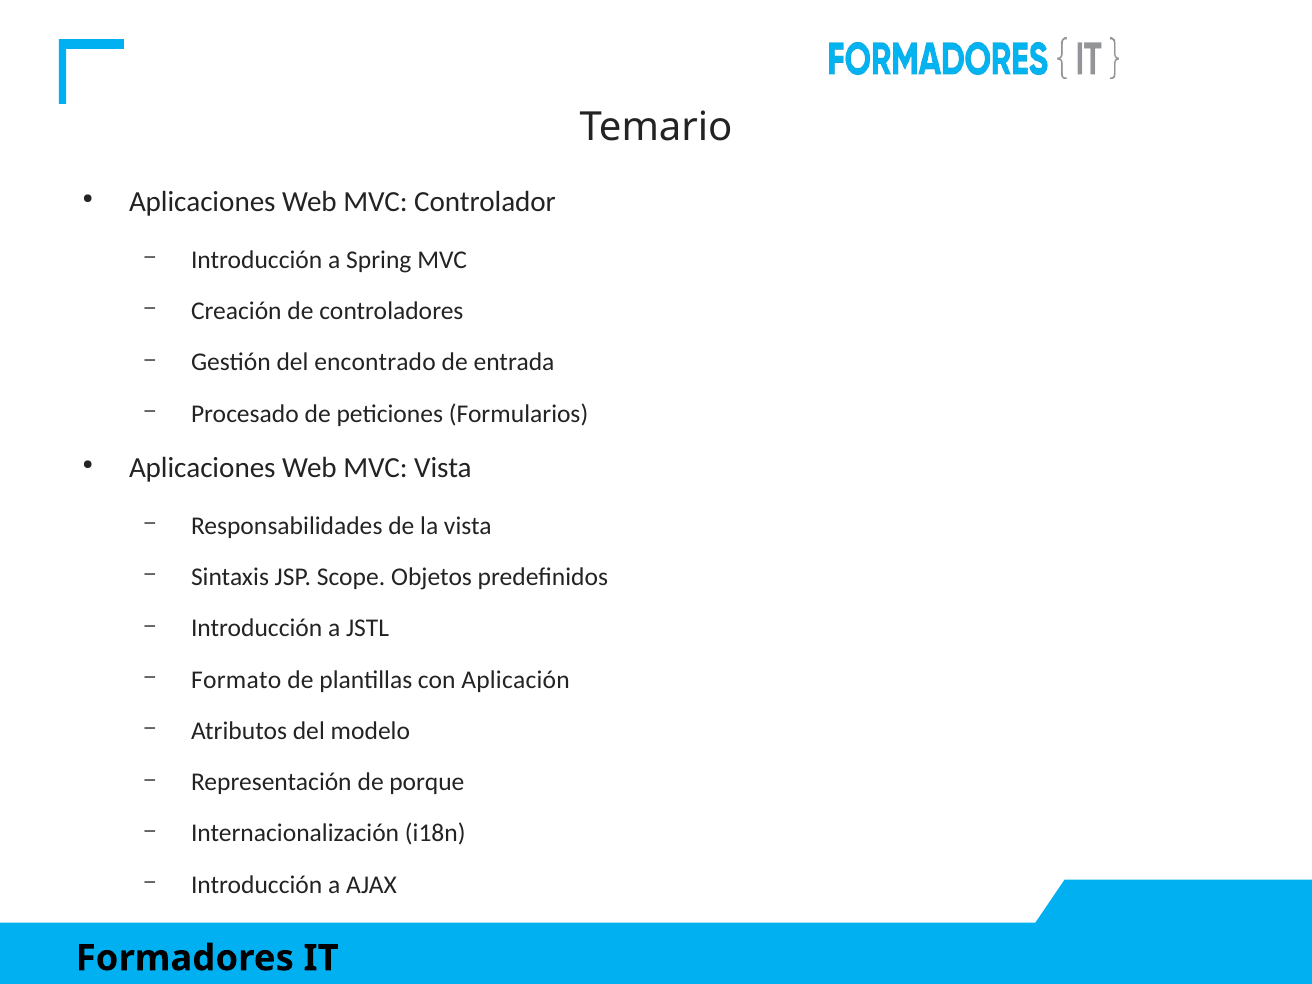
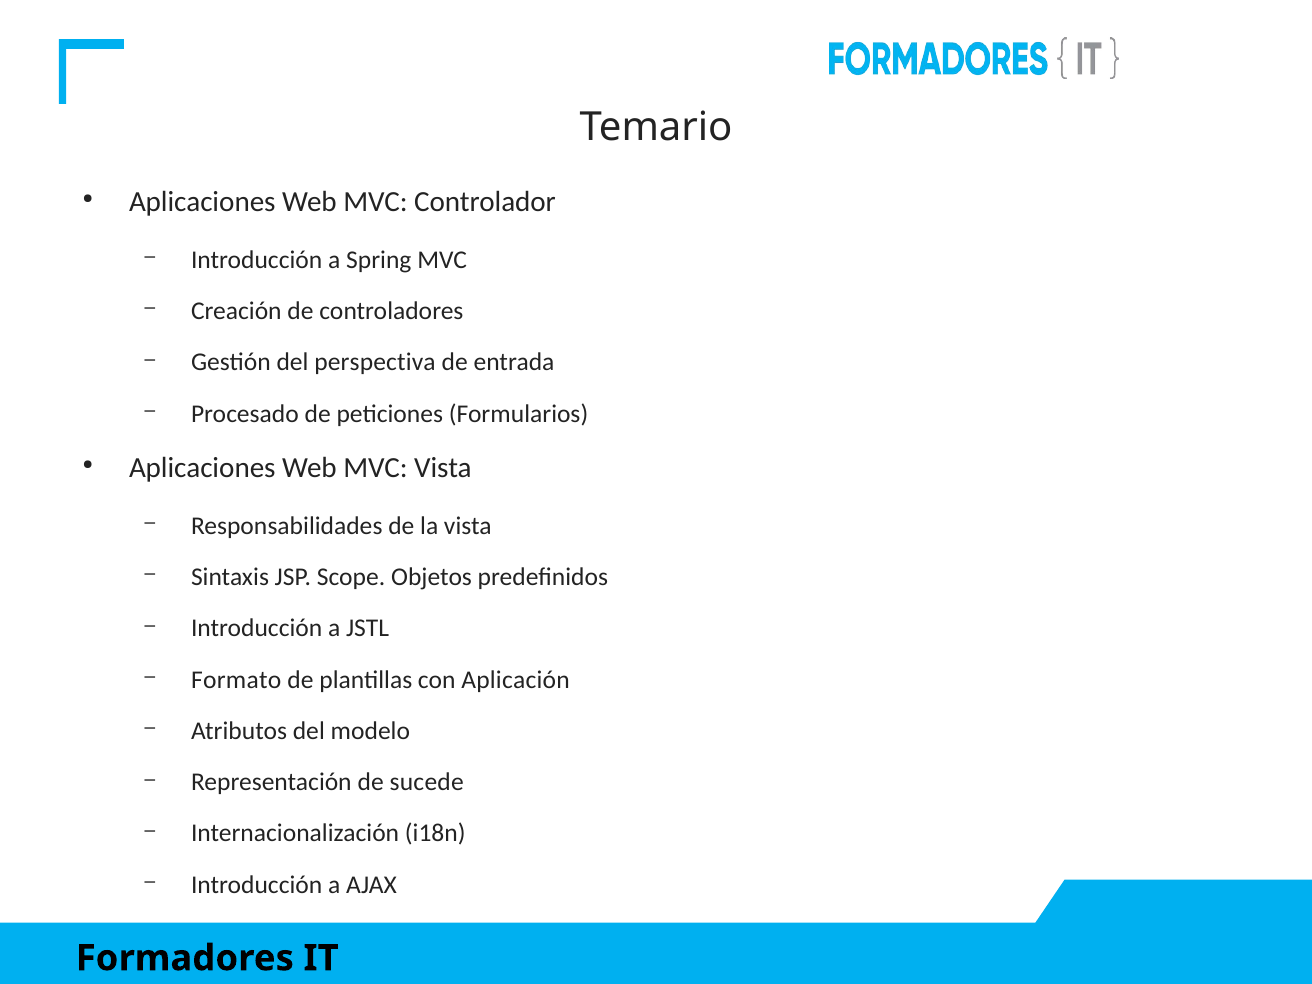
encontrado: encontrado -> perspectiva
porque: porque -> sucede
